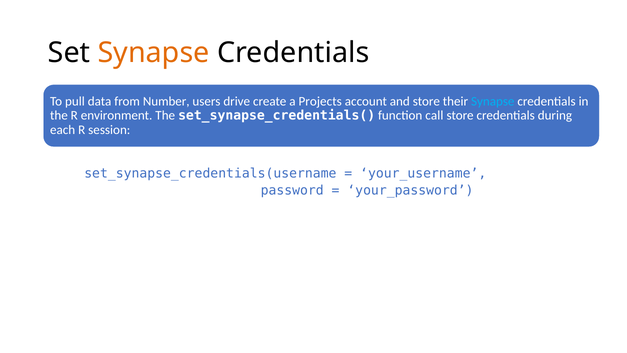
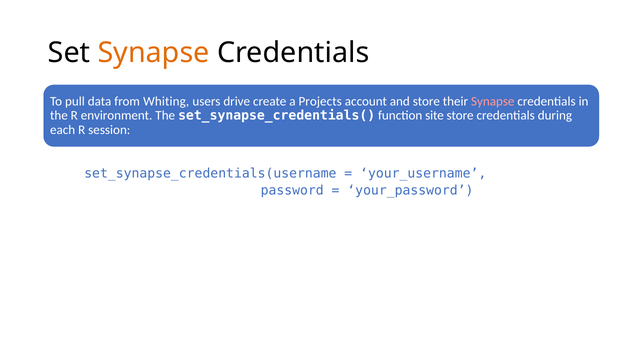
Number: Number -> Whiting
Synapse at (493, 101) colour: light blue -> pink
call: call -> site
